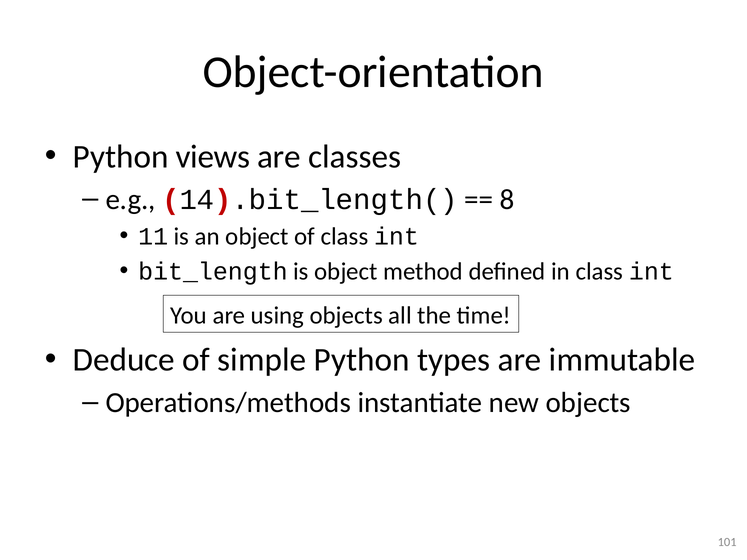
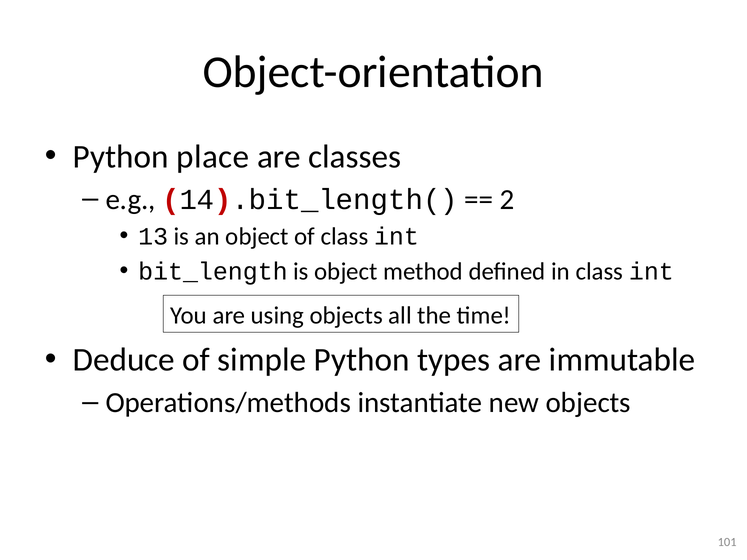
views: views -> place
8: 8 -> 2
11: 11 -> 13
